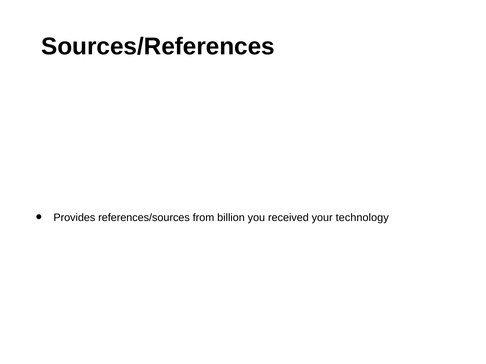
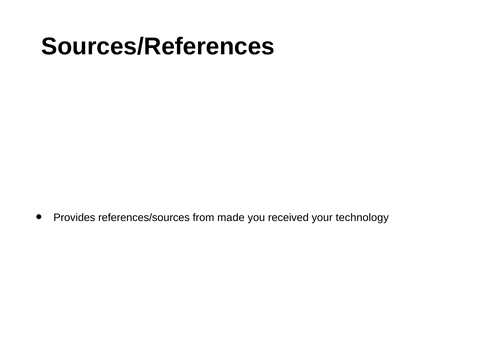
billion: billion -> made
